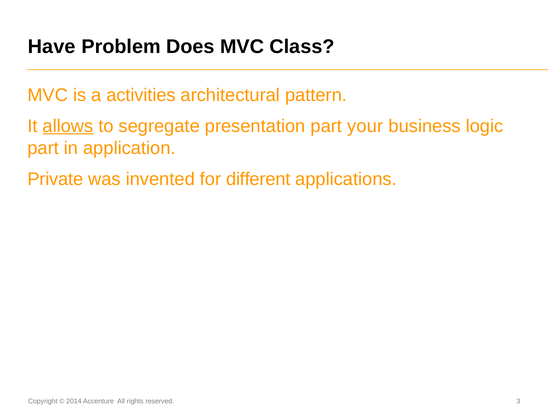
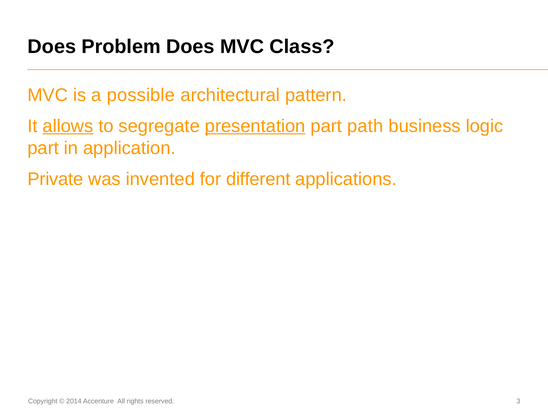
Have at (52, 47): Have -> Does
activities: activities -> possible
presentation underline: none -> present
your: your -> path
